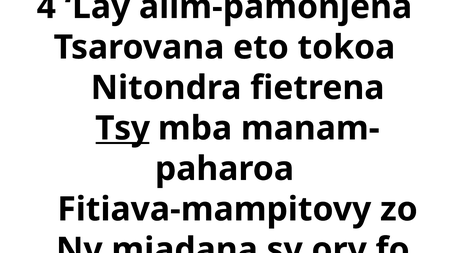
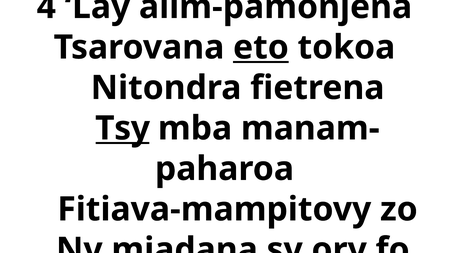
eto underline: none -> present
